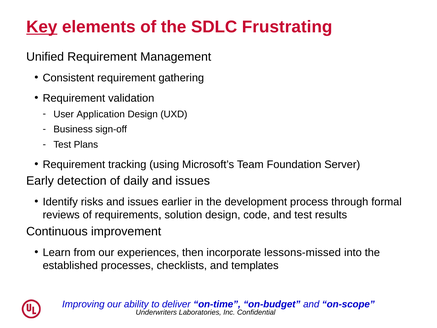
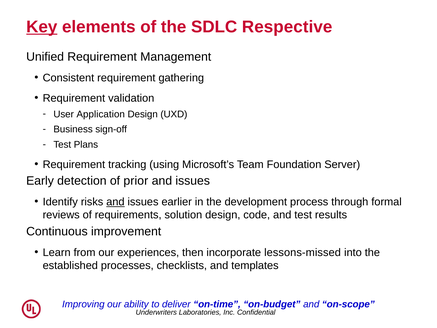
Frustrating: Frustrating -> Respective
daily: daily -> prior
and at (115, 202) underline: none -> present
